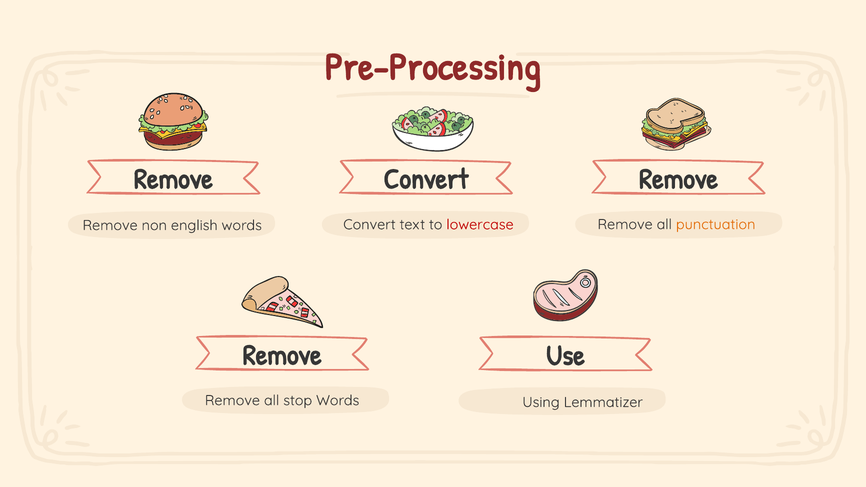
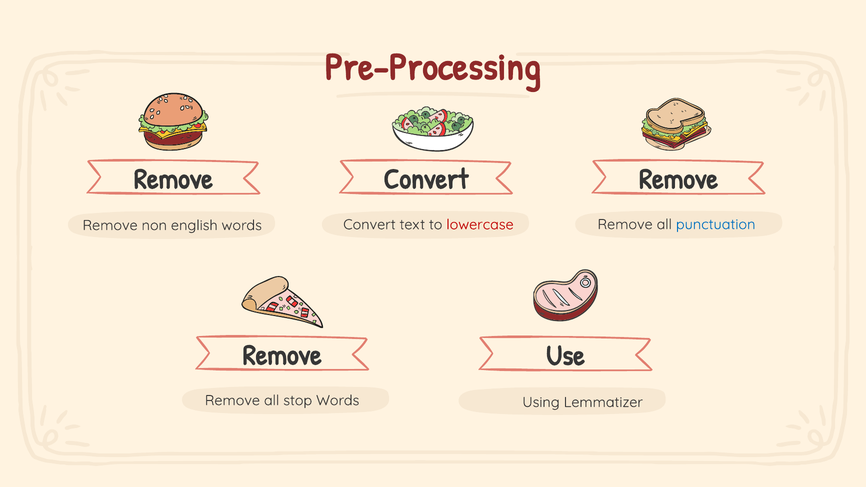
punctuation colour: orange -> blue
